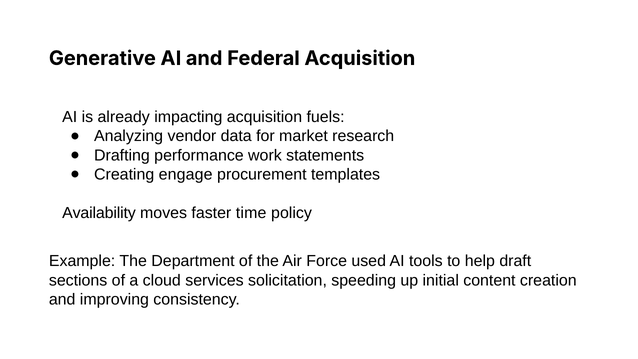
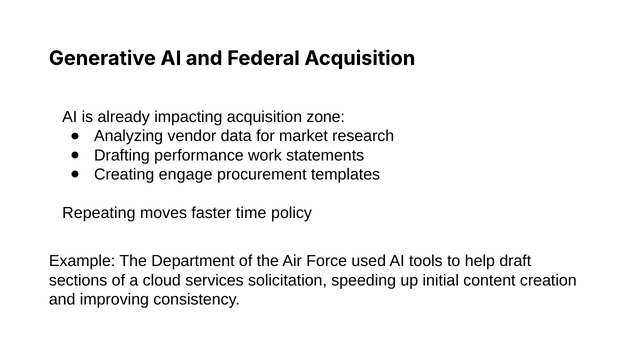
fuels: fuels -> zone
Availability: Availability -> Repeating
